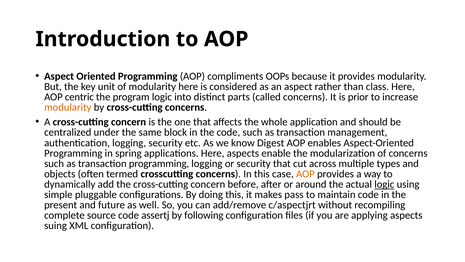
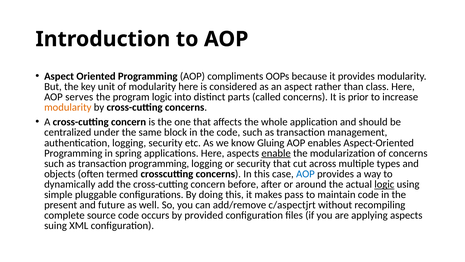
centric: centric -> serves
Digest: Digest -> Gluing
enable underline: none -> present
AOP at (305, 174) colour: orange -> blue
assertj: assertj -> occurs
following: following -> provided
